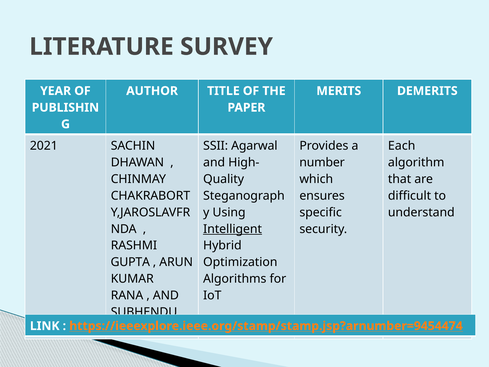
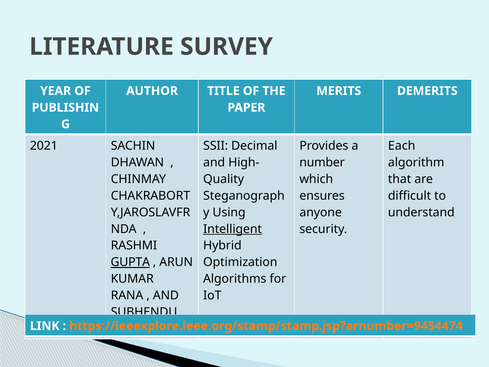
Agarwal: Agarwal -> Decimal
specific: specific -> anyone
GUPTA underline: none -> present
